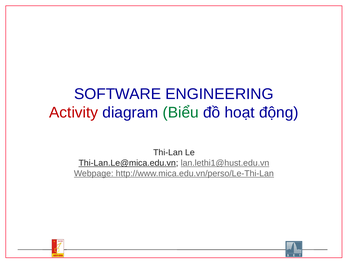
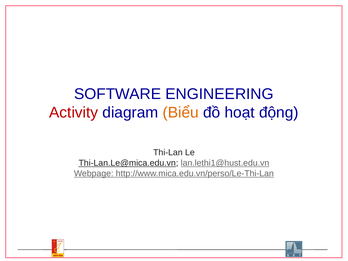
Biểu colour: green -> orange
